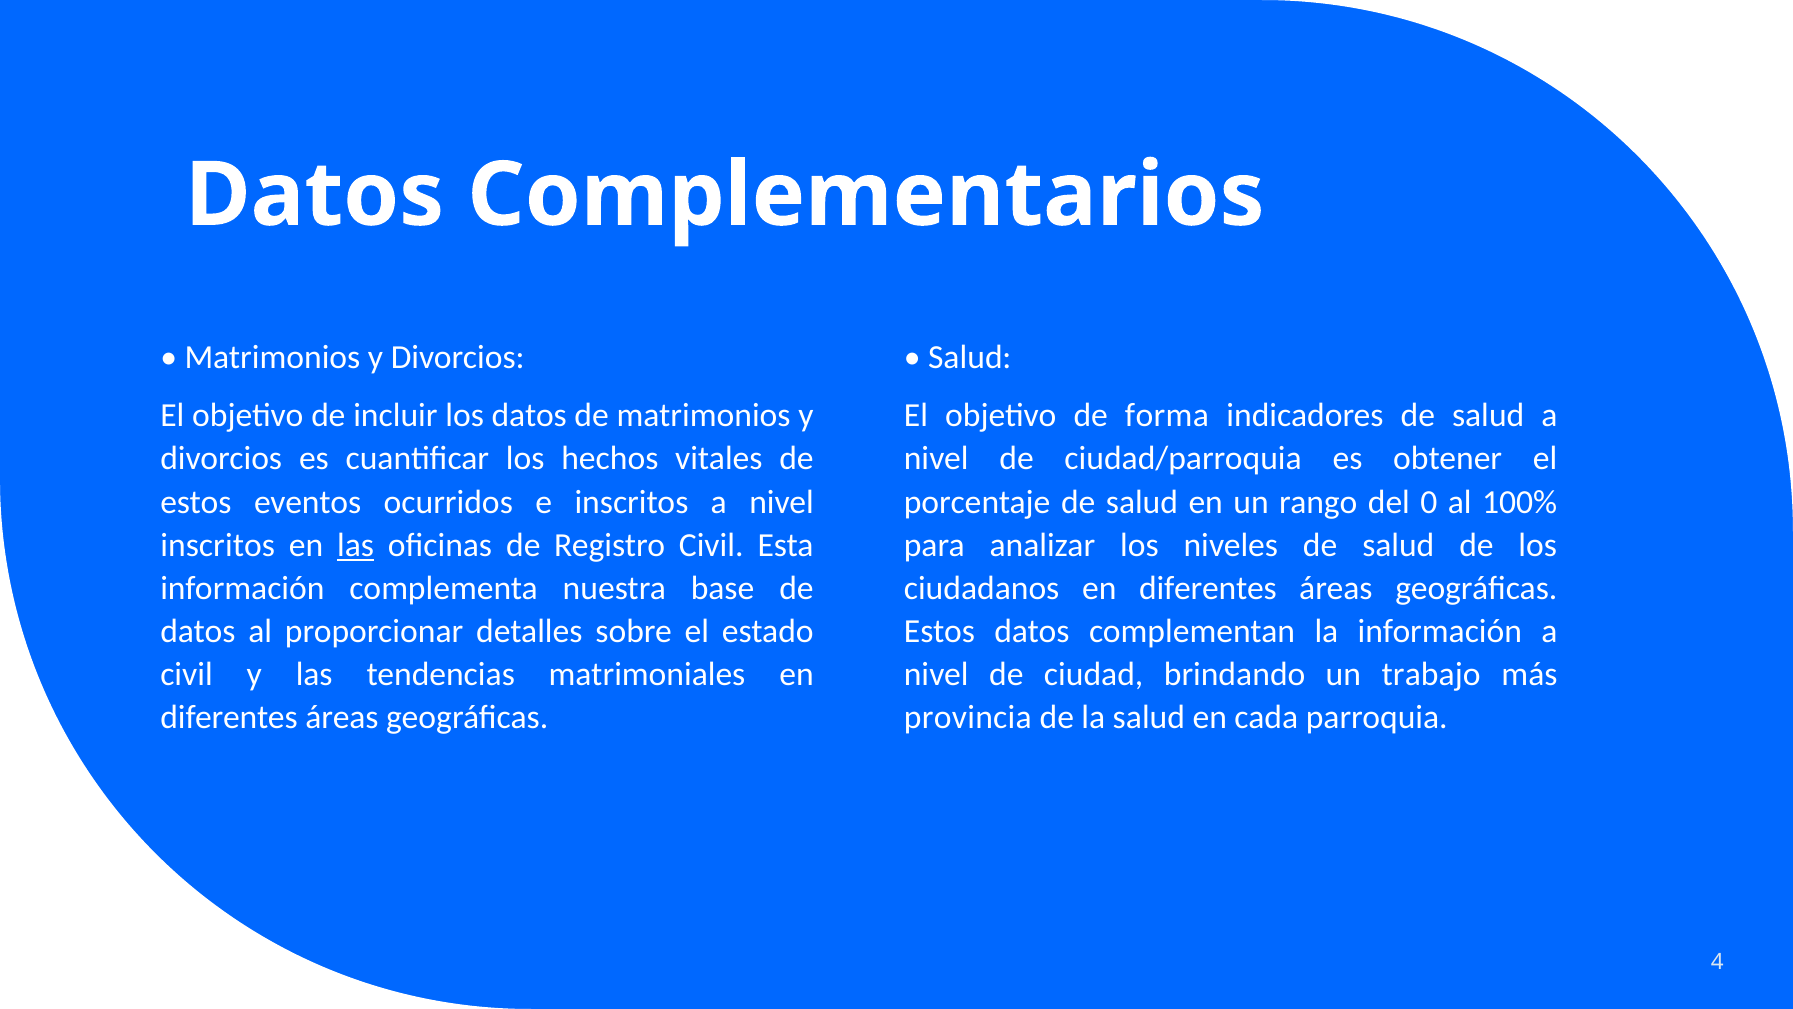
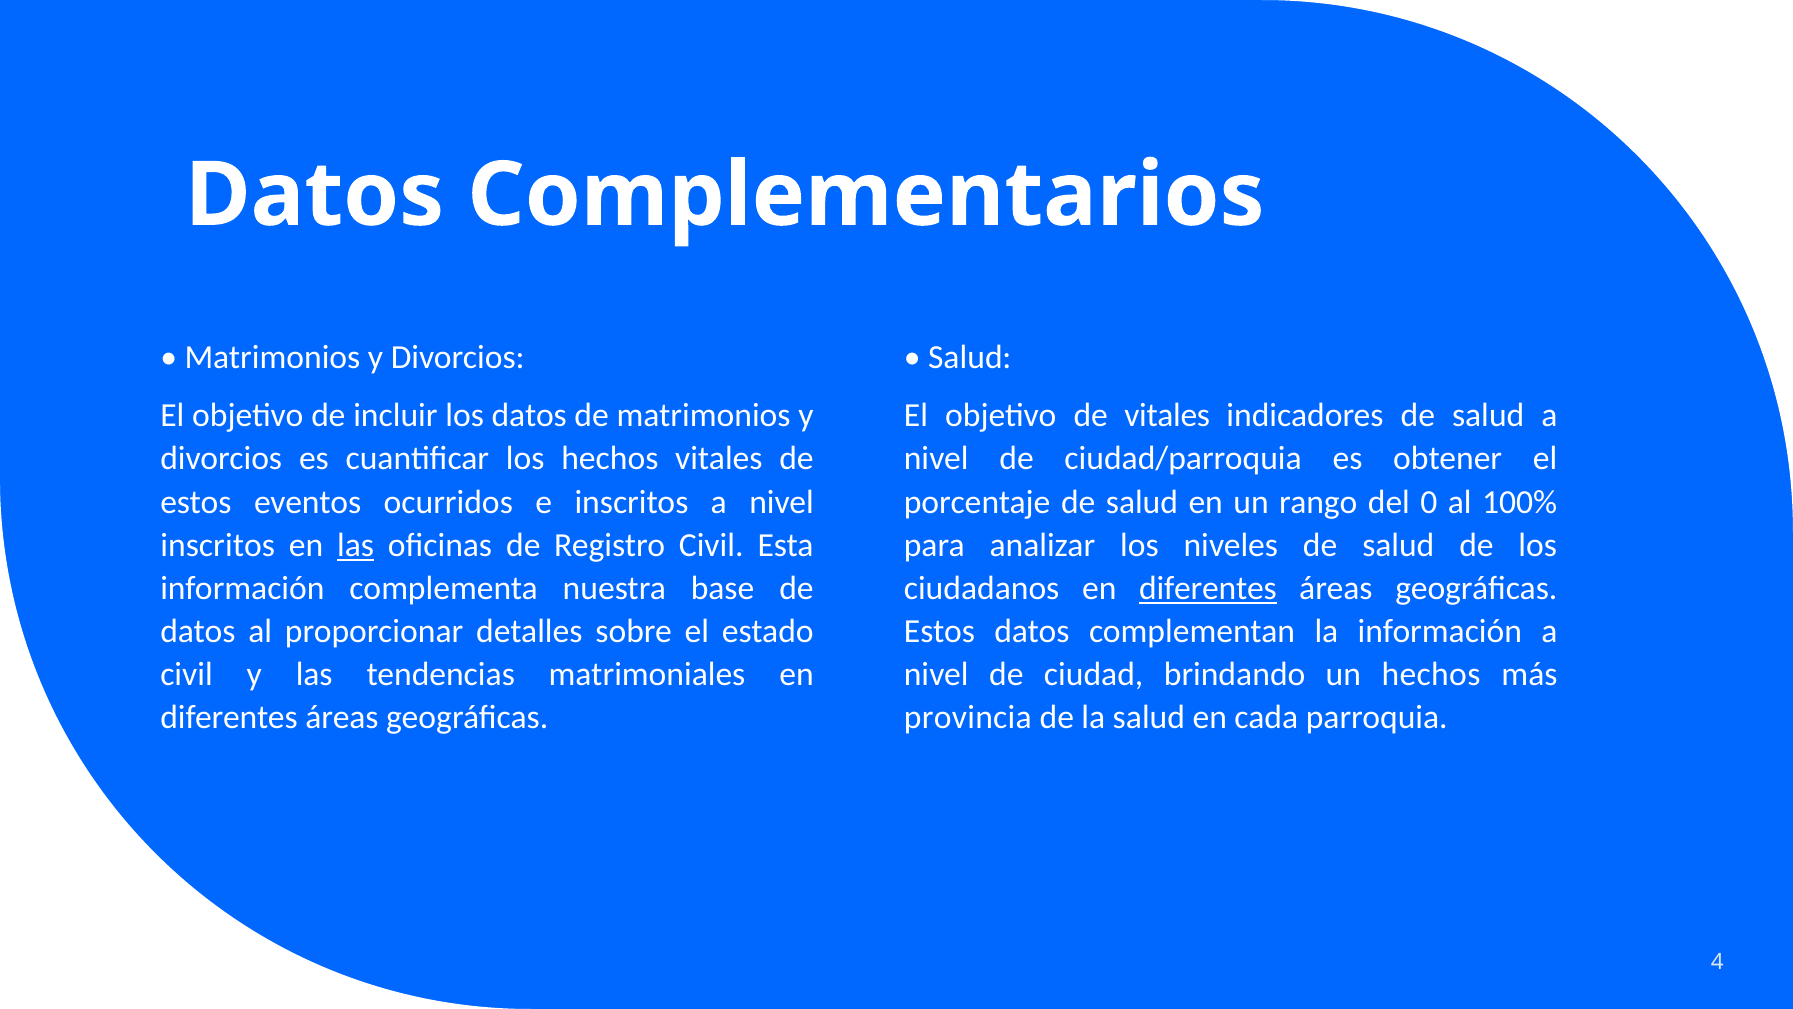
de forma: forma -> vitales
diferentes at (1208, 588) underline: none -> present
un trabajo: trabajo -> hechos
